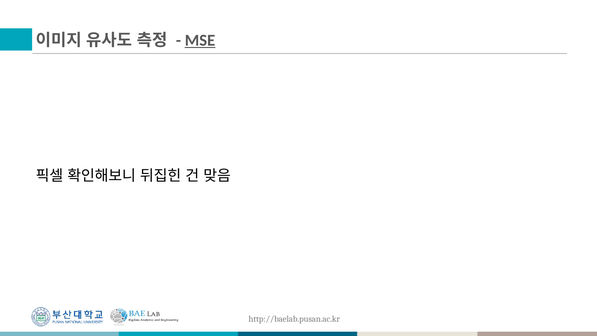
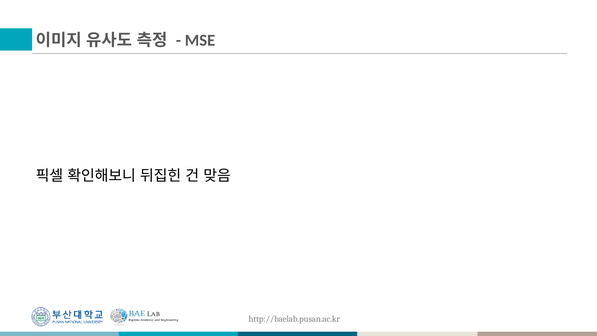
MSE underline: present -> none
